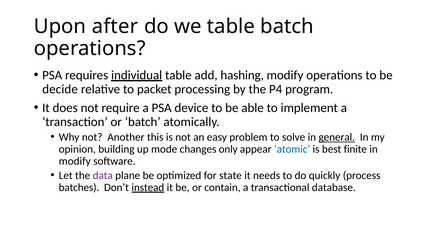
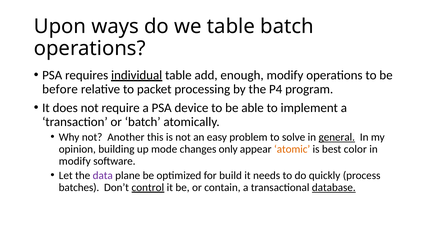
after: after -> ways
hashing: hashing -> enough
decide: decide -> before
atomic colour: blue -> orange
finite: finite -> color
state: state -> build
instead: instead -> control
database underline: none -> present
